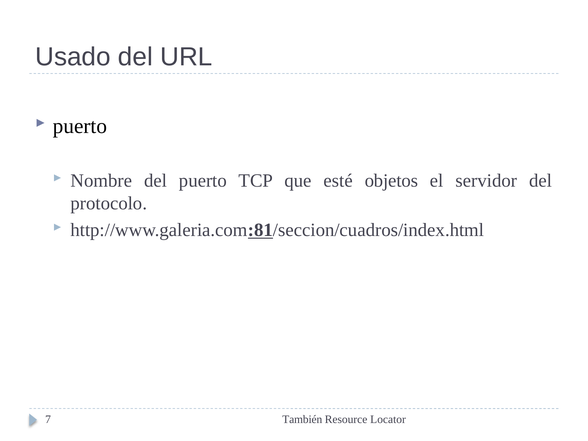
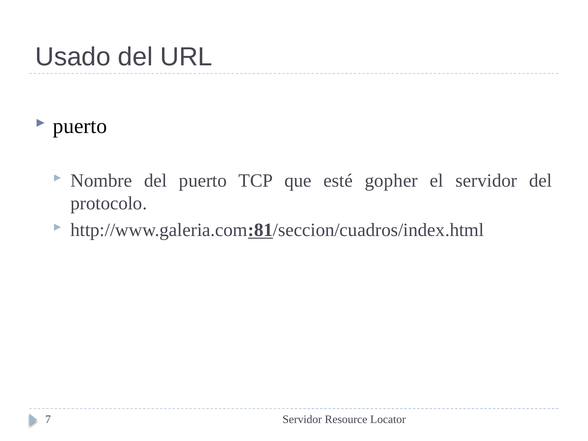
objetos: objetos -> gopher
También at (302, 419): También -> Servidor
